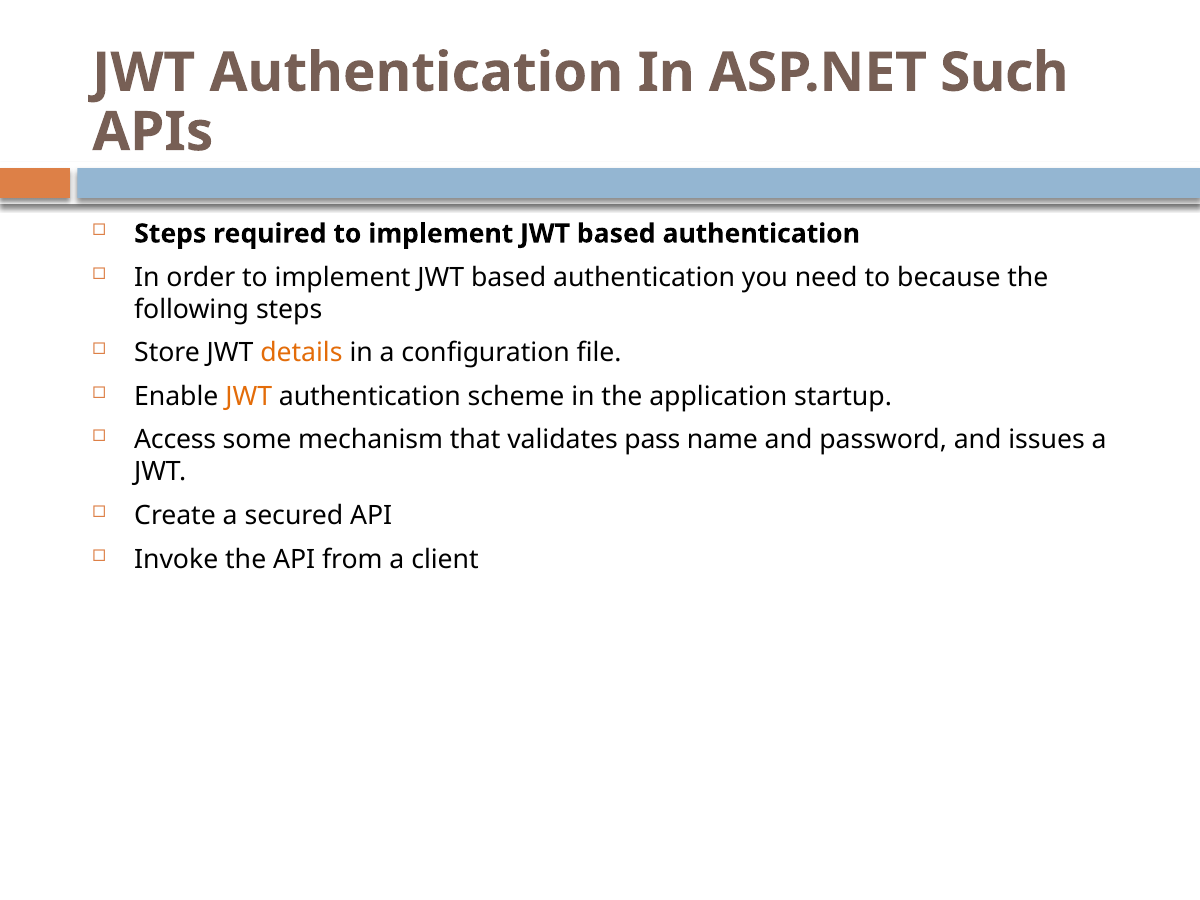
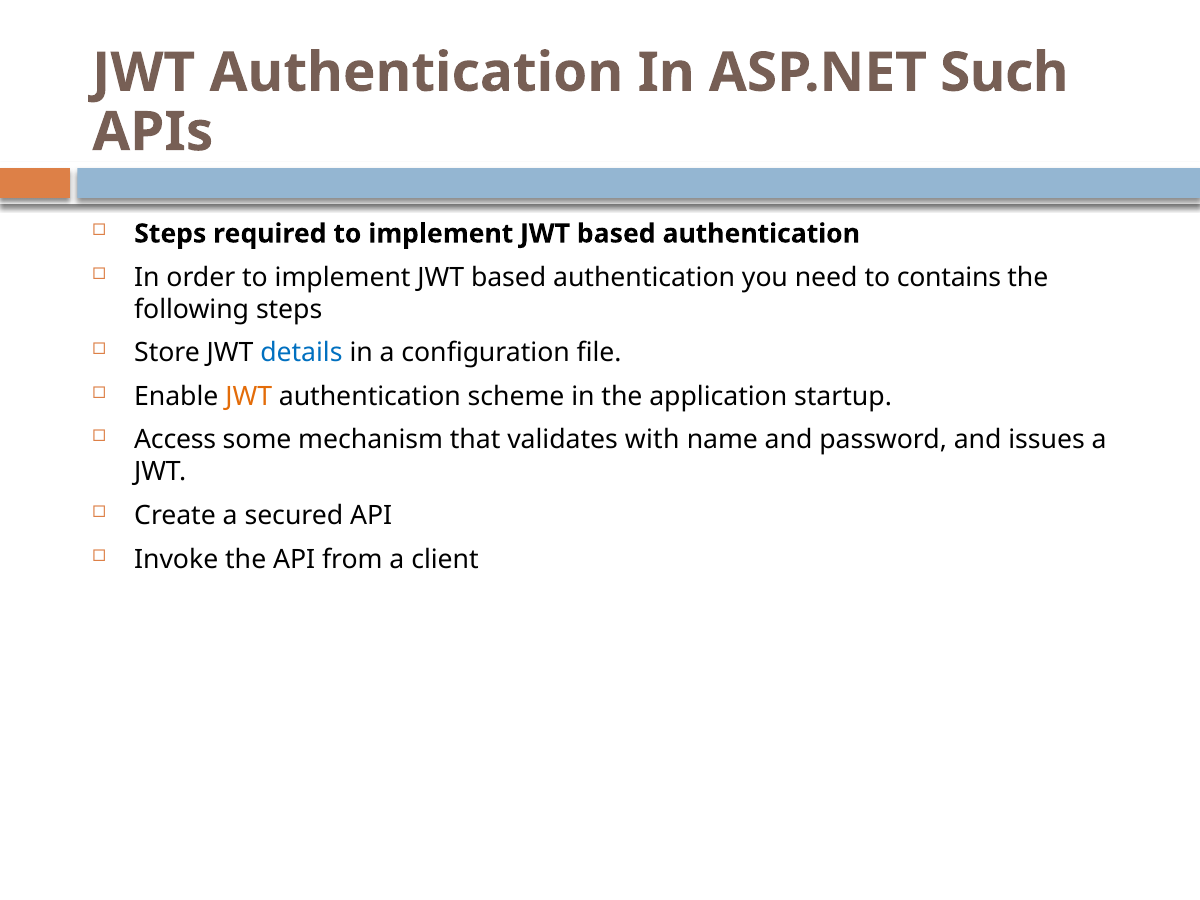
because: because -> contains
details colour: orange -> blue
pass: pass -> with
